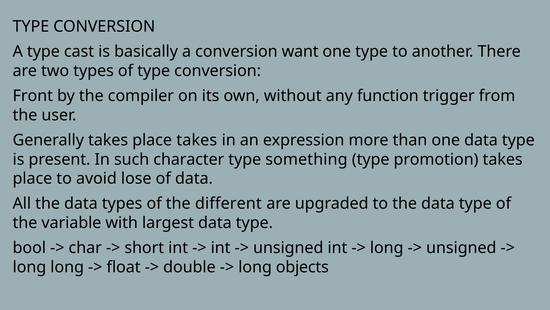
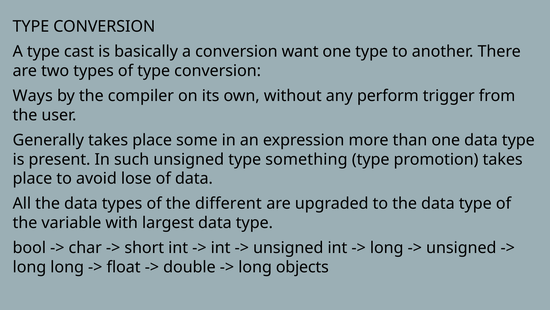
Front: Front -> Ways
function: function -> perform
place takes: takes -> some
such character: character -> unsigned
